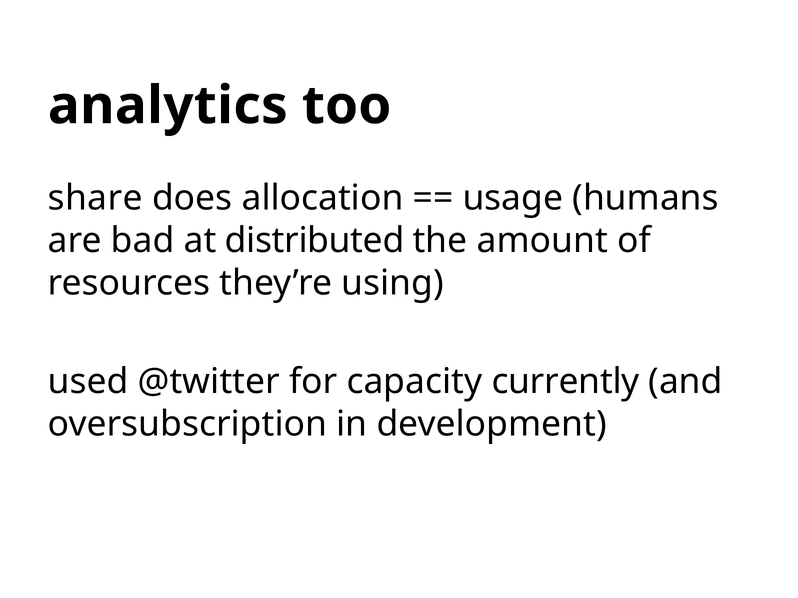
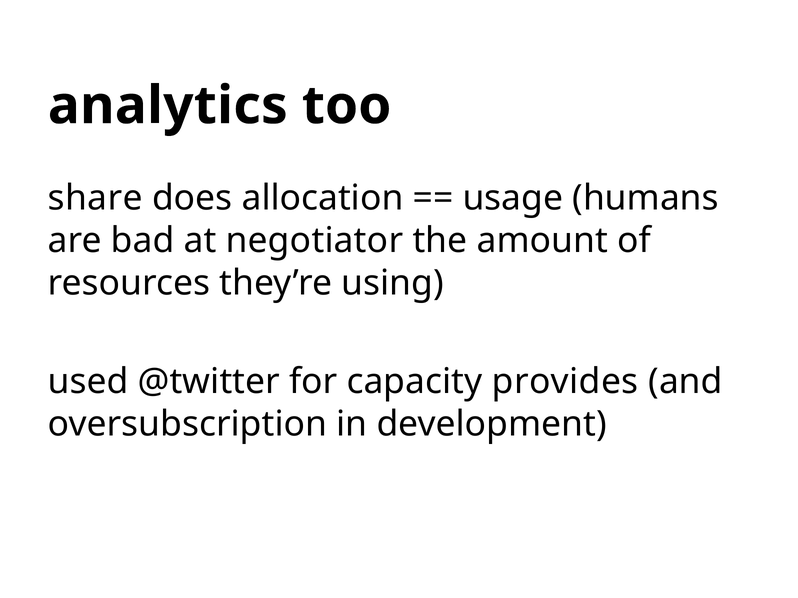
distributed: distributed -> negotiator
currently: currently -> provides
